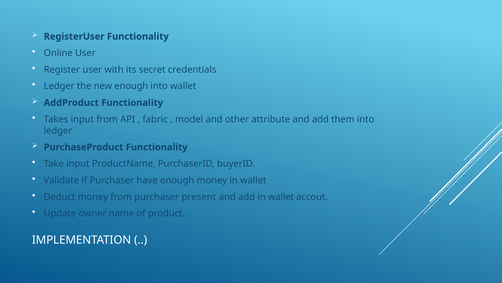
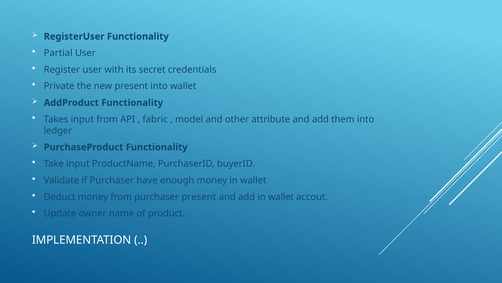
Online: Online -> Partial
Ledger at (59, 86): Ledger -> Private
new enough: enough -> present
